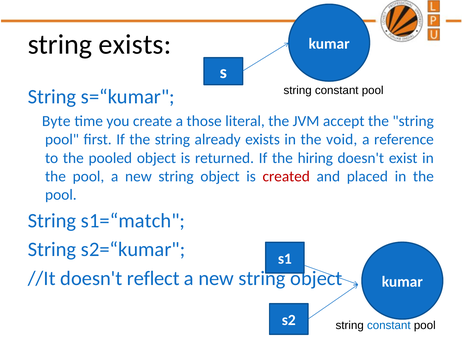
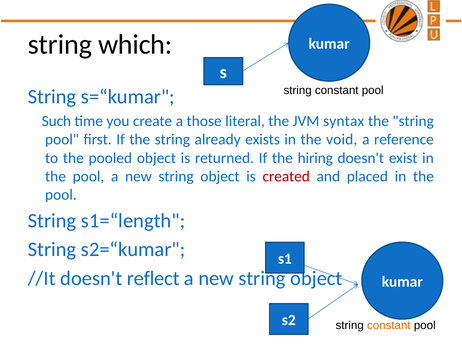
string exists: exists -> which
Byte: Byte -> Such
accept: accept -> syntax
s1=“match: s1=“match -> s1=“length
constant at (389, 326) colour: blue -> orange
